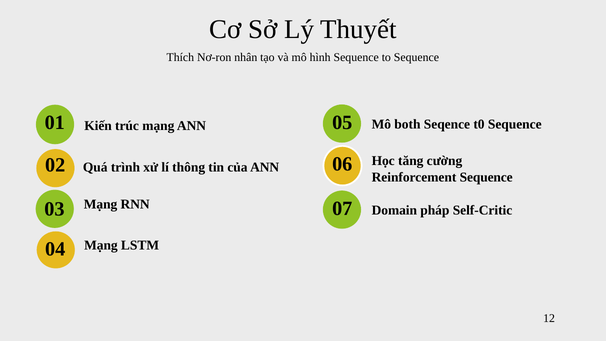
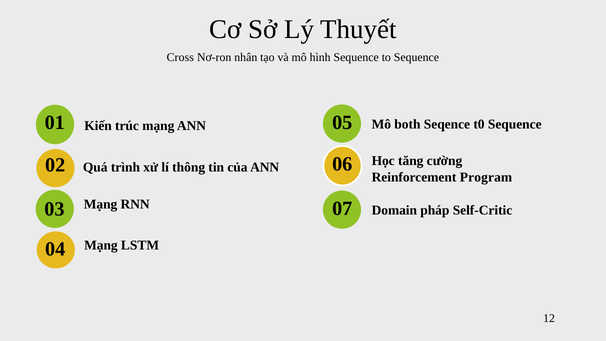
Thích: Thích -> Cross
Reinforcement Sequence: Sequence -> Program
